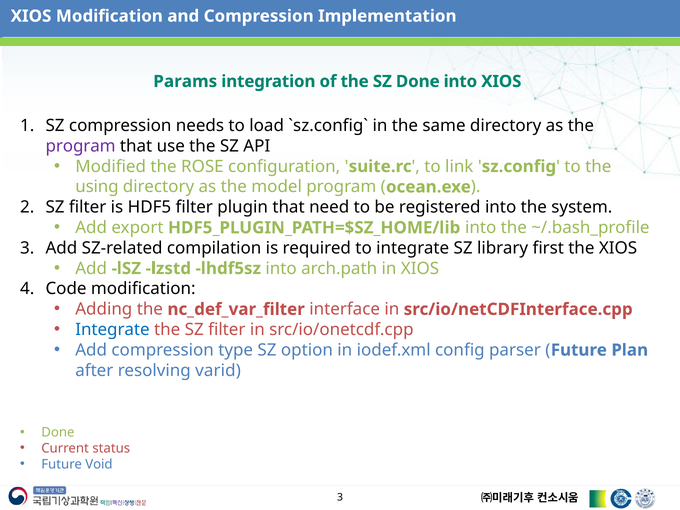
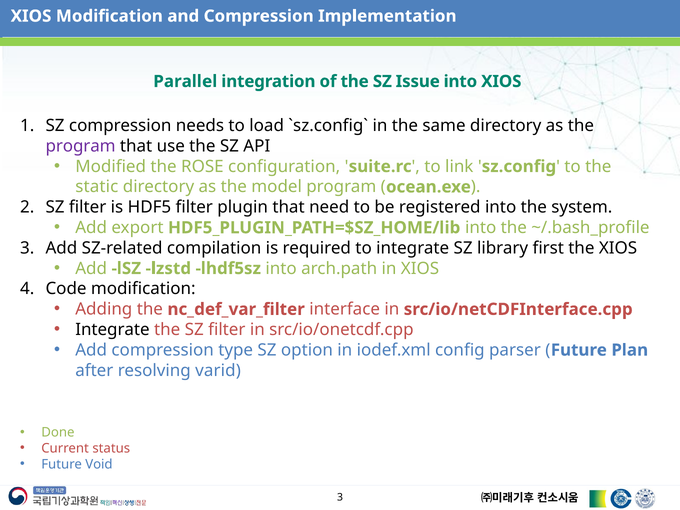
Params: Params -> Parallel
SZ Done: Done -> Issue
using: using -> static
Integrate at (112, 330) colour: blue -> black
